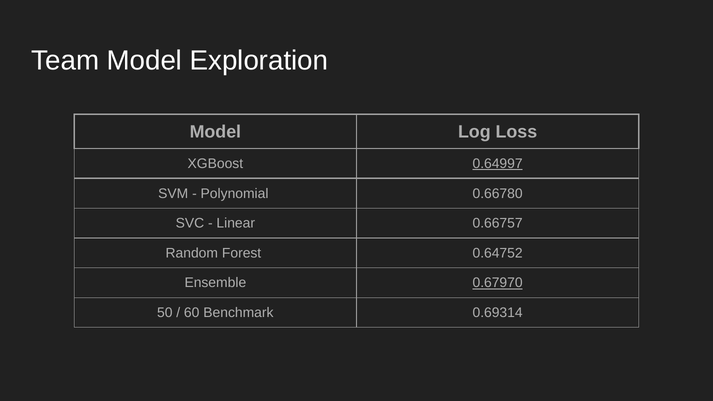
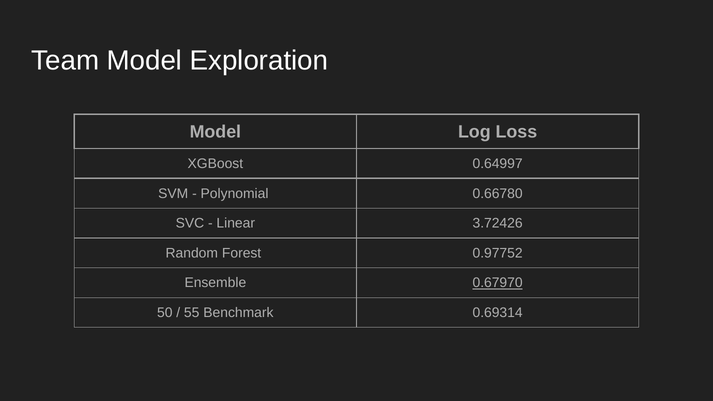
0.64997 underline: present -> none
0.66757: 0.66757 -> 3.72426
0.64752: 0.64752 -> 0.97752
60: 60 -> 55
